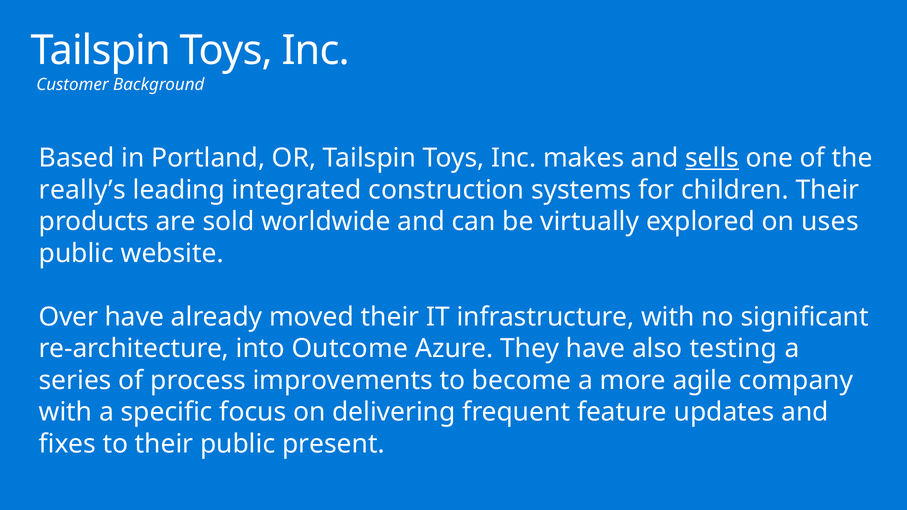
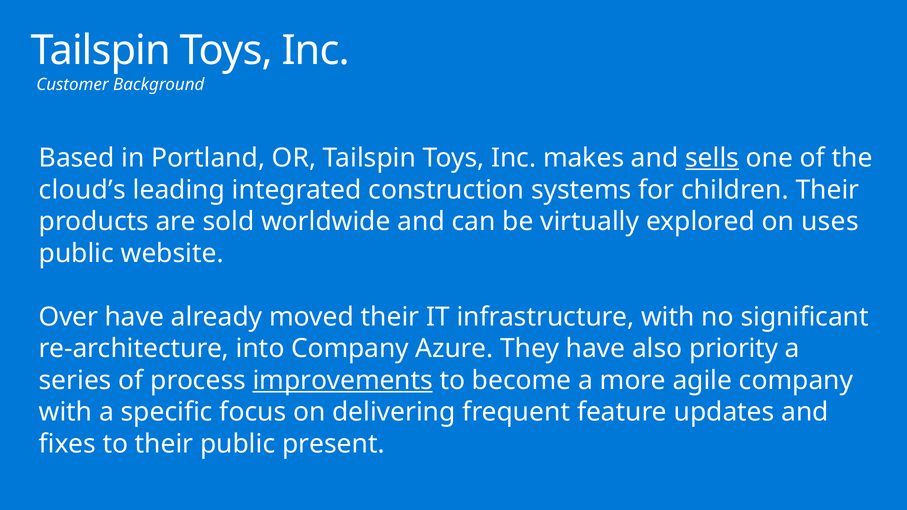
really’s: really’s -> cloud’s
into Outcome: Outcome -> Company
testing: testing -> priority
improvements underline: none -> present
